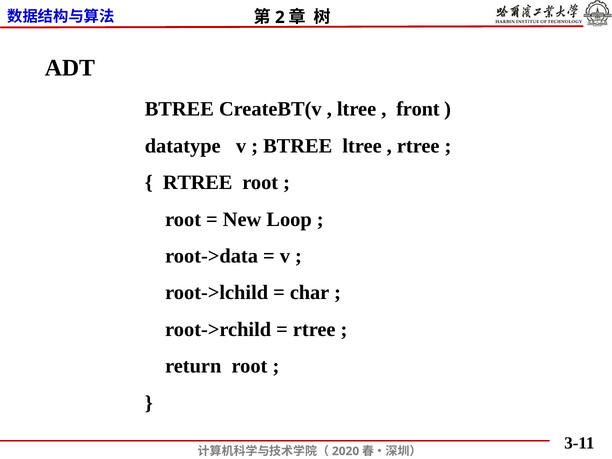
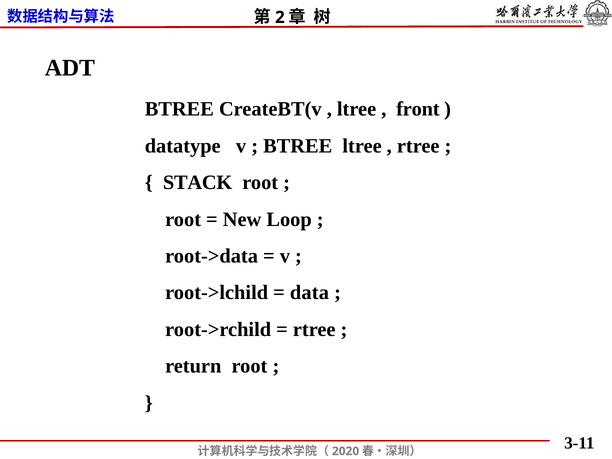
RTREE at (198, 183): RTREE -> STACK
char: char -> data
